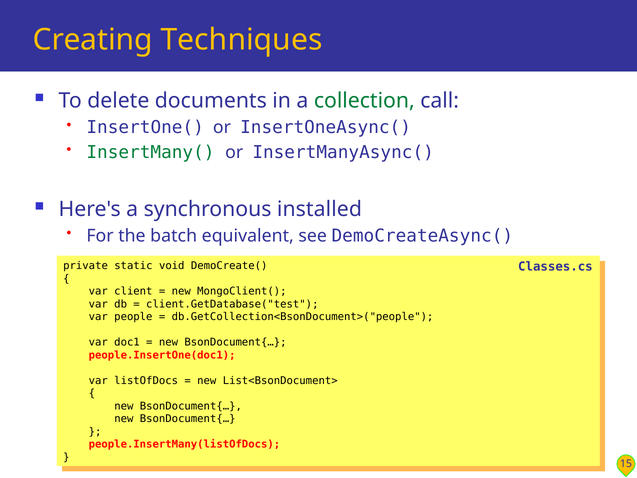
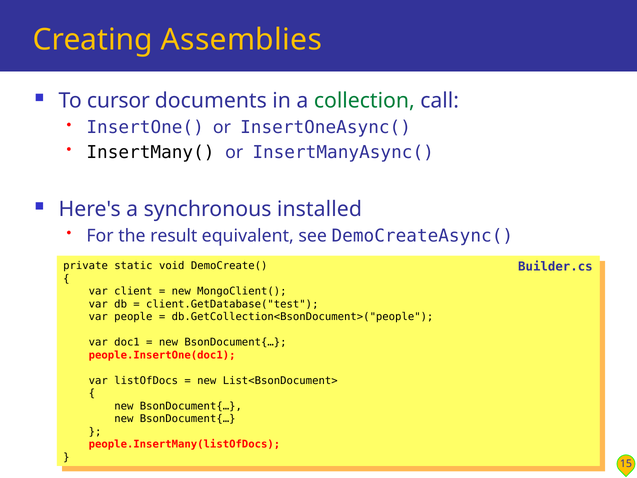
Techniques: Techniques -> Assemblies
delete: delete -> cursor
InsertMany( colour: green -> black
batch: batch -> result
Classes.cs: Classes.cs -> Builder.cs
